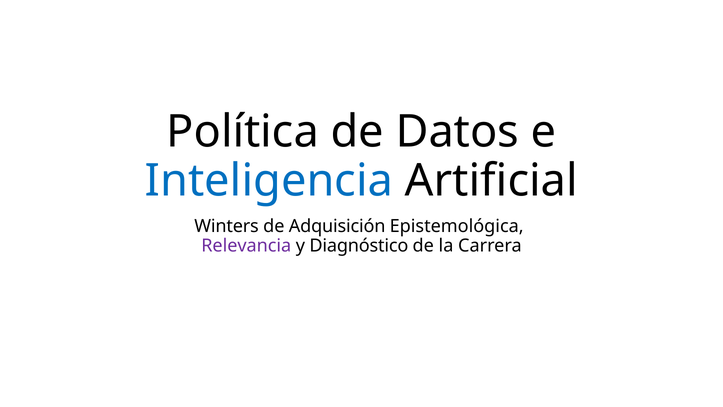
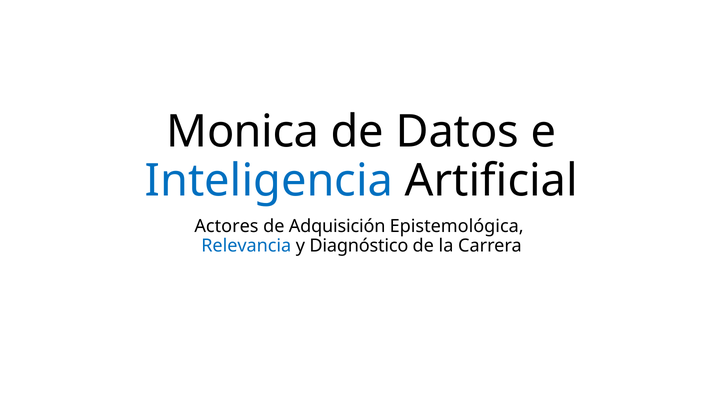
Política: Política -> Monica
Winters: Winters -> Actores
Relevancia colour: purple -> blue
